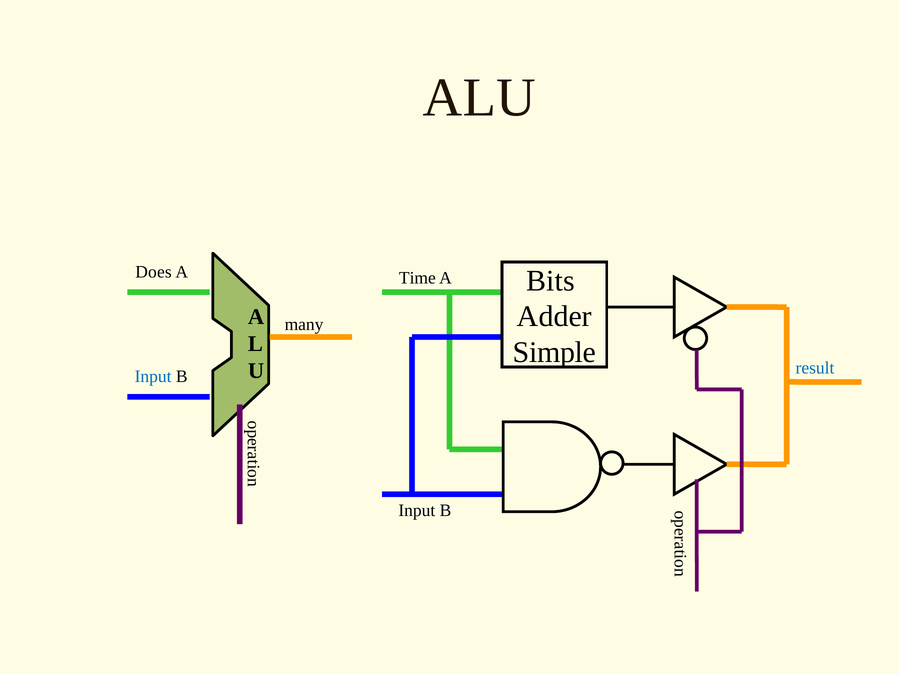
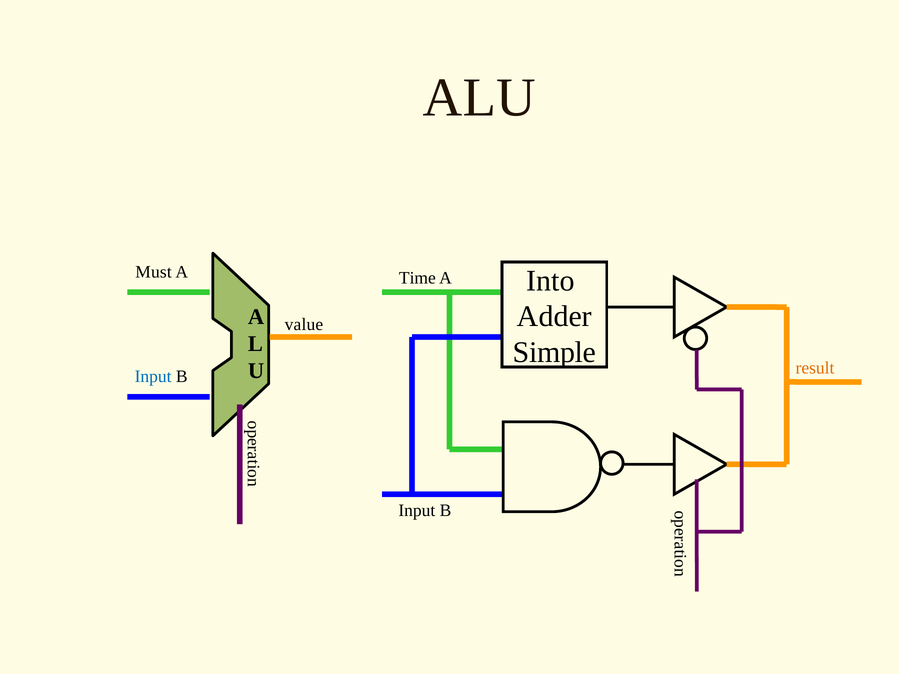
Does: Does -> Must
Bits: Bits -> Into
many: many -> value
result colour: blue -> orange
